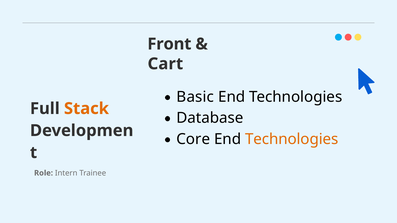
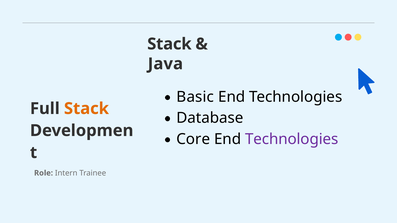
Front at (169, 44): Front -> Stack
Cart: Cart -> Java
Technologies at (292, 139) colour: orange -> purple
